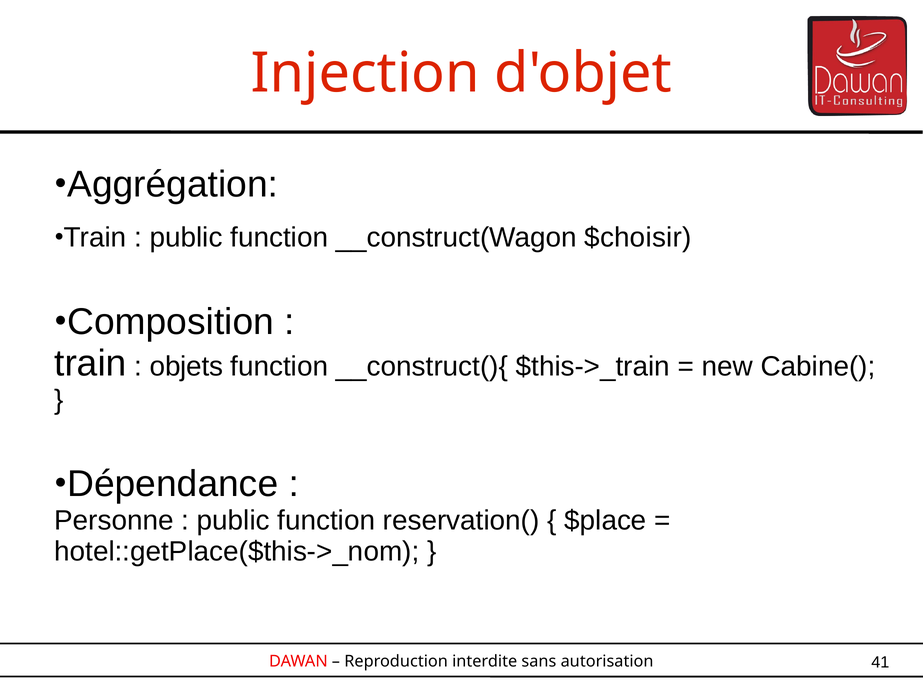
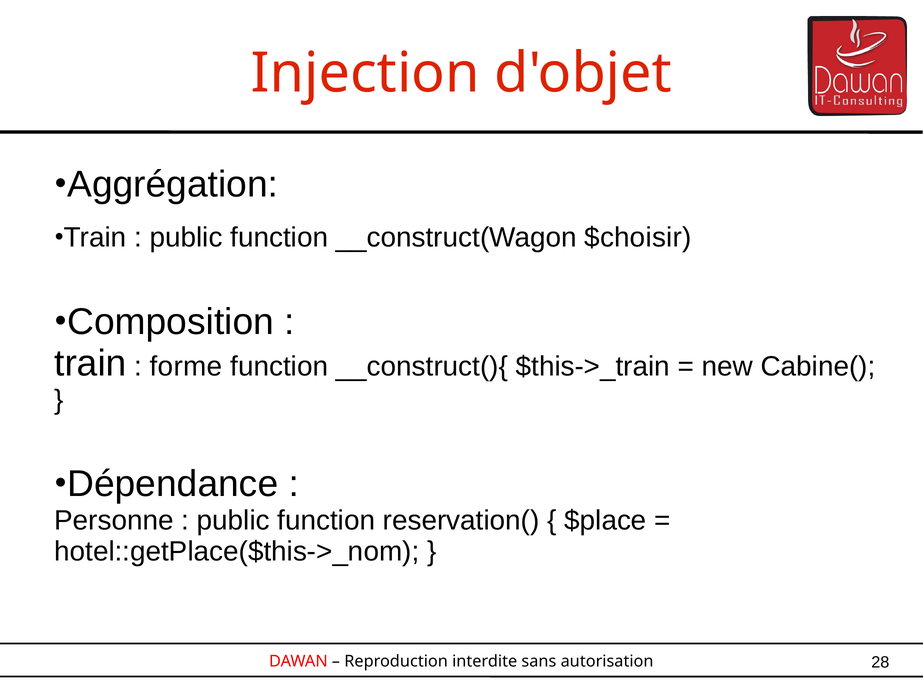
objets: objets -> forme
41: 41 -> 28
